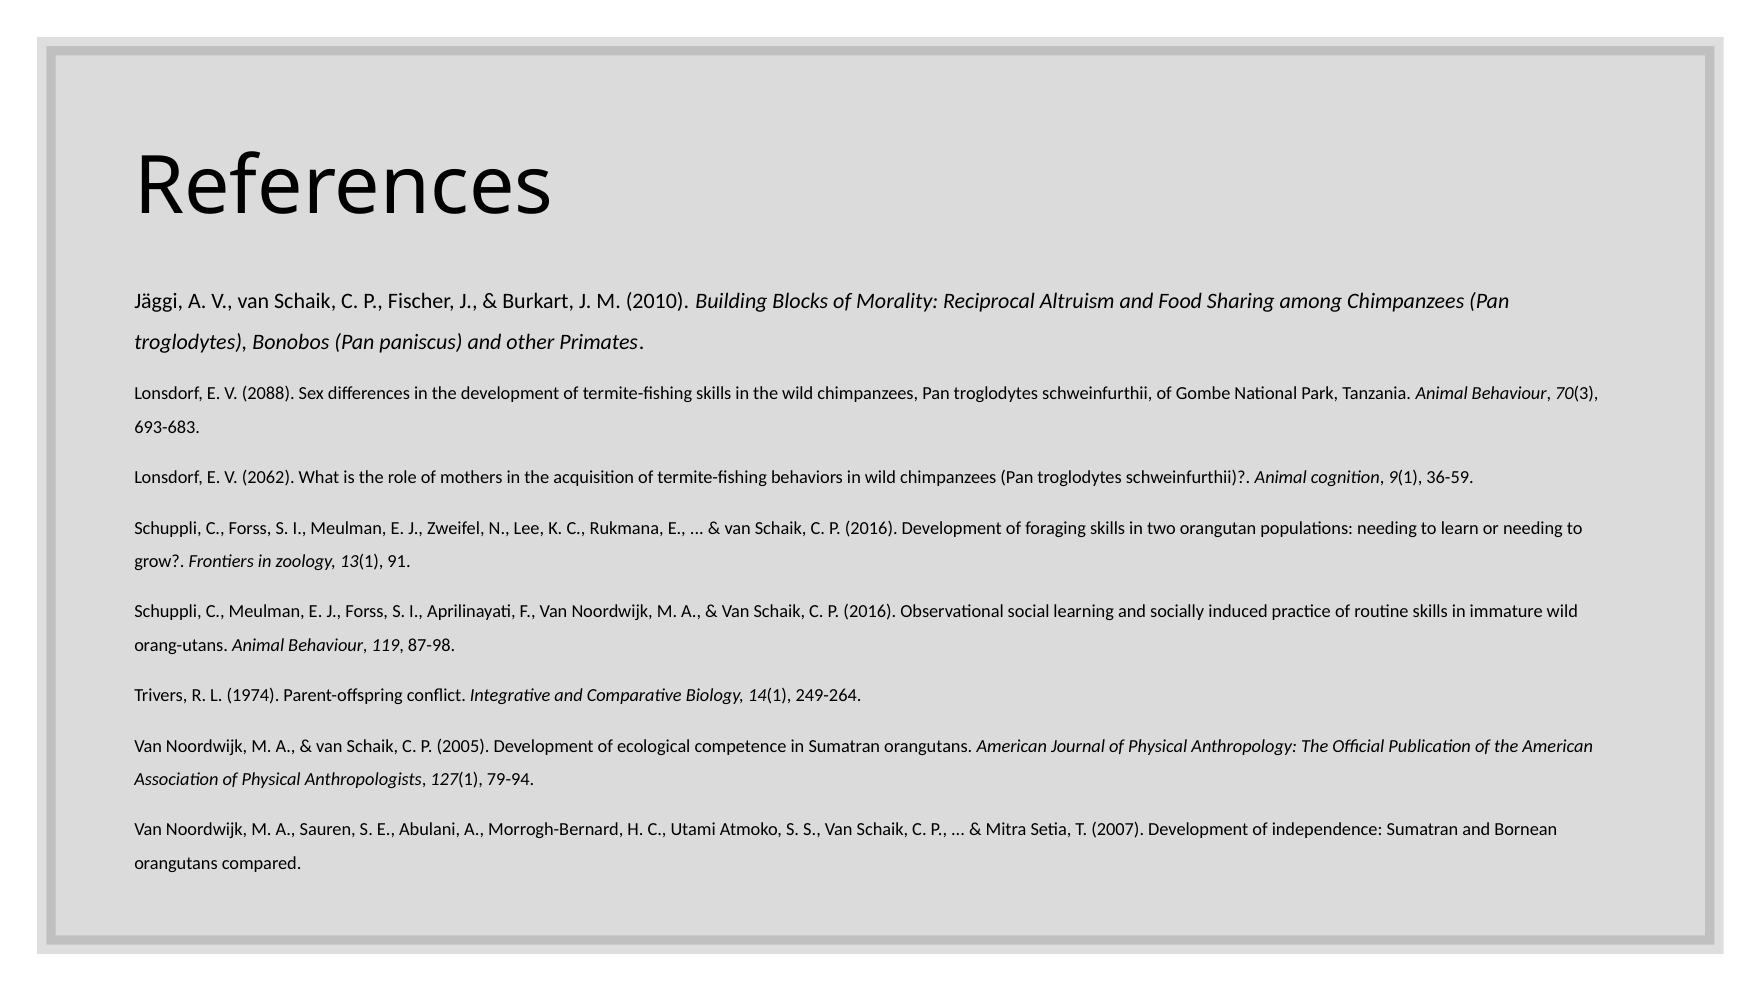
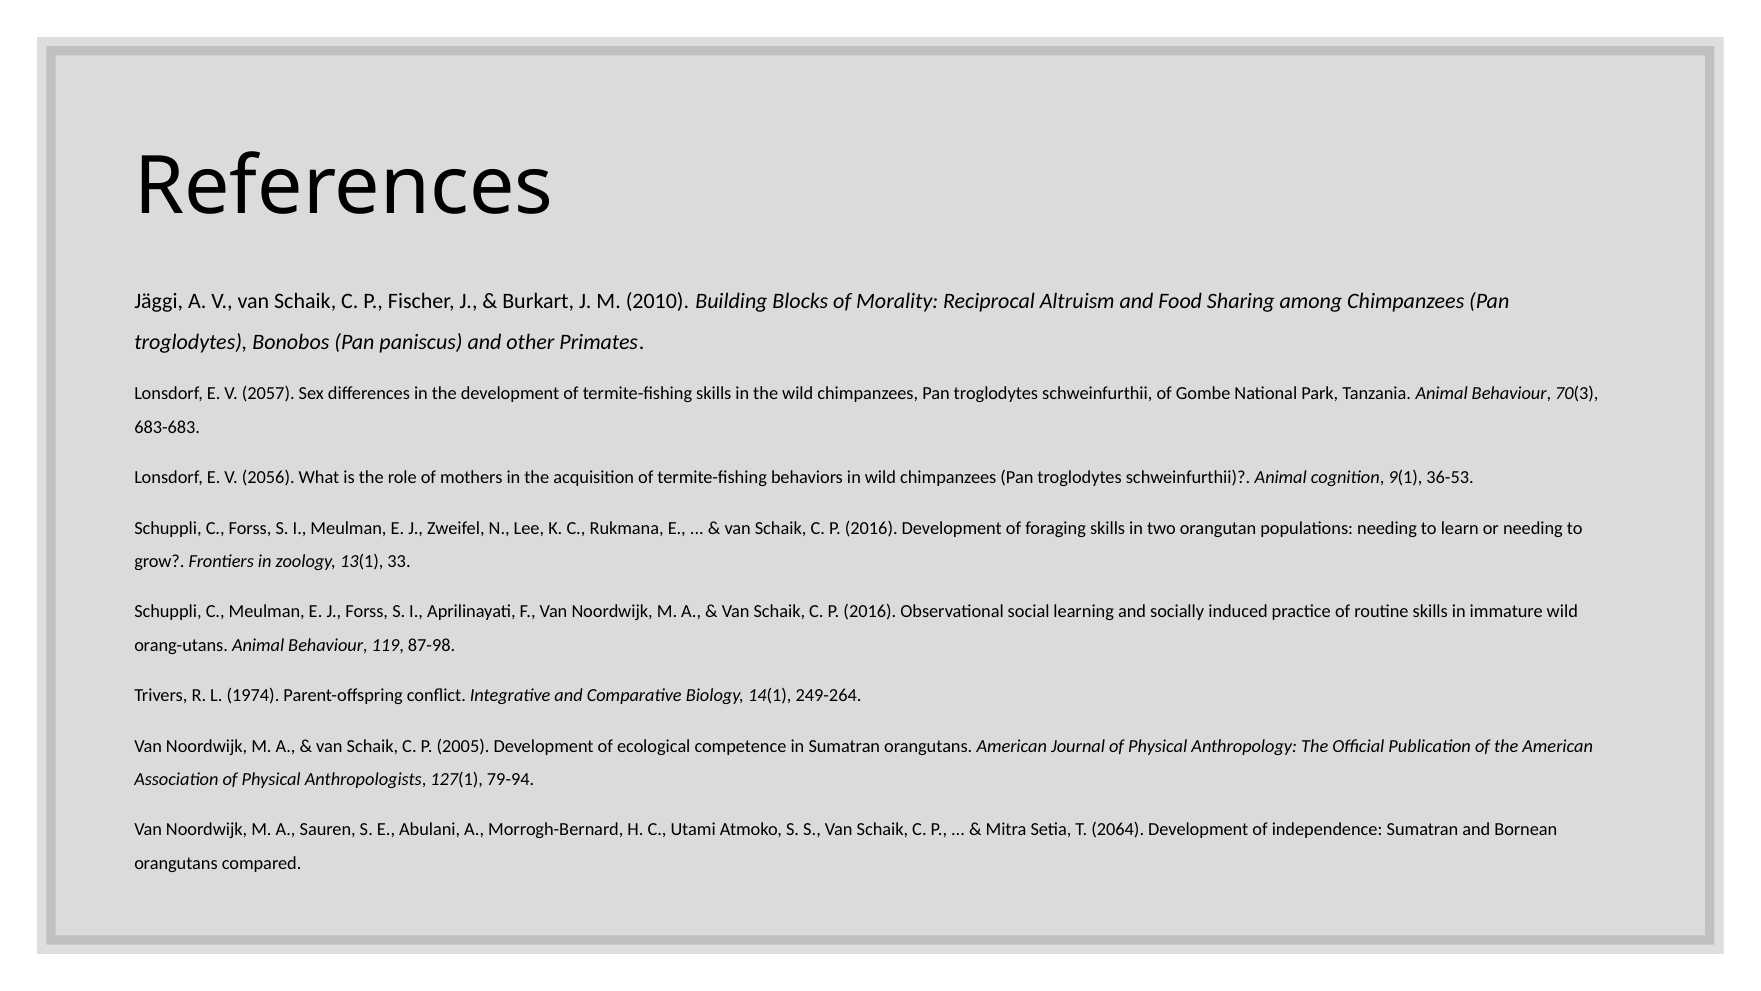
2088: 2088 -> 2057
693-683: 693-683 -> 683-683
2062: 2062 -> 2056
36-59: 36-59 -> 36-53
91: 91 -> 33
2007: 2007 -> 2064
